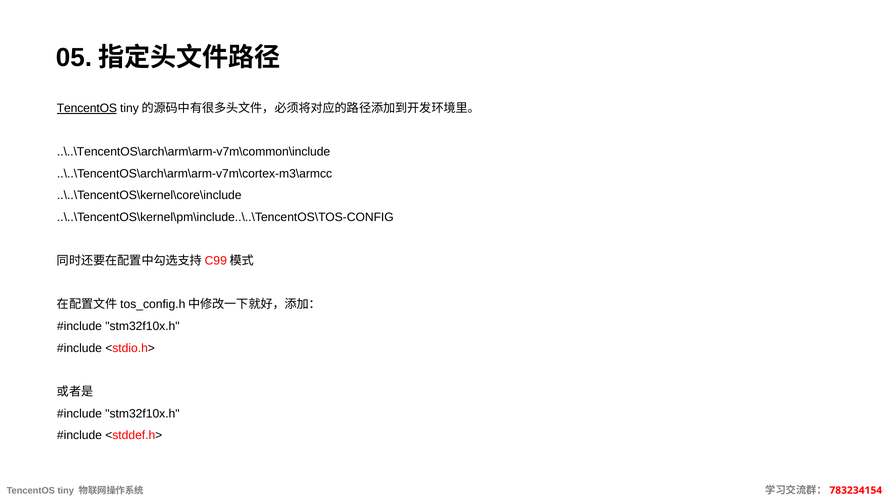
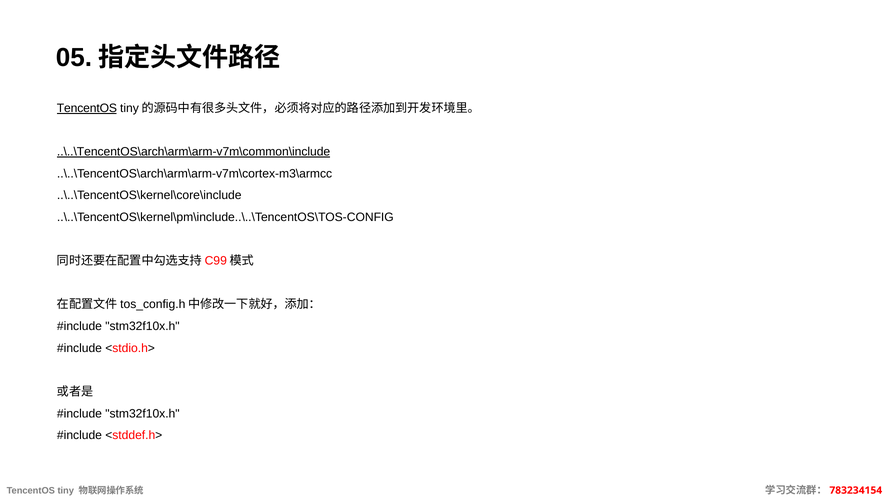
..\..\TencentOS\arch\arm\arm-v7m\common\include underline: none -> present
